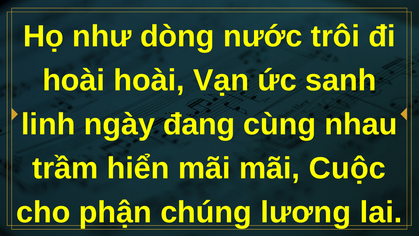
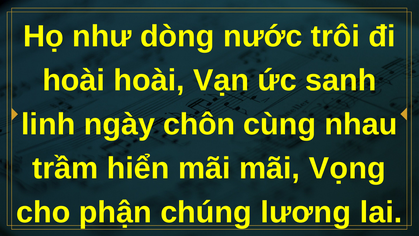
đang: đang -> chôn
Cuộc: Cuộc -> Vọng
